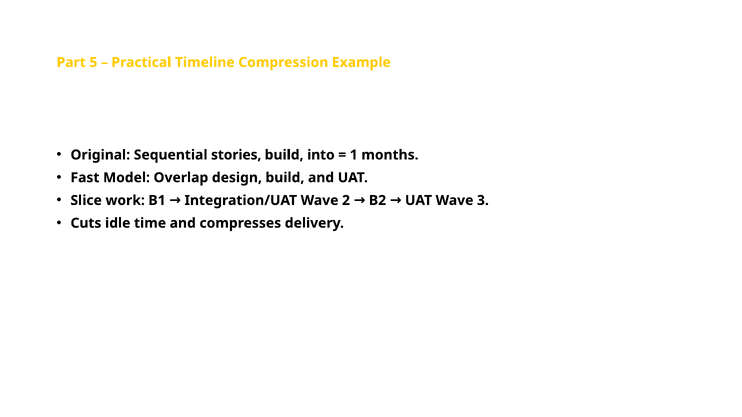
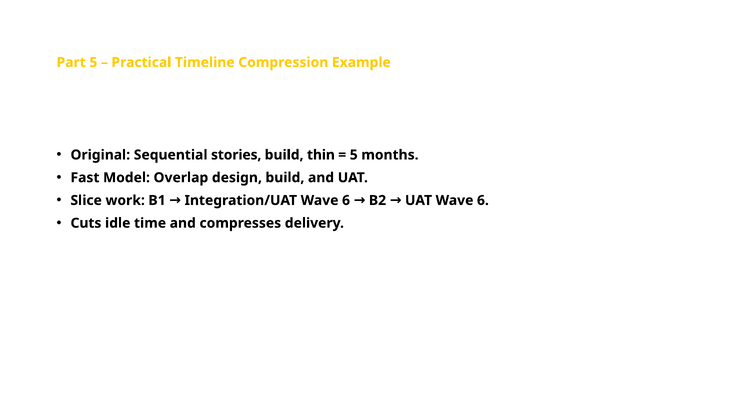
into: into -> thin
1 at (354, 155): 1 -> 5
Integration/UAT Wave 2: 2 -> 6
UAT Wave 3: 3 -> 6
